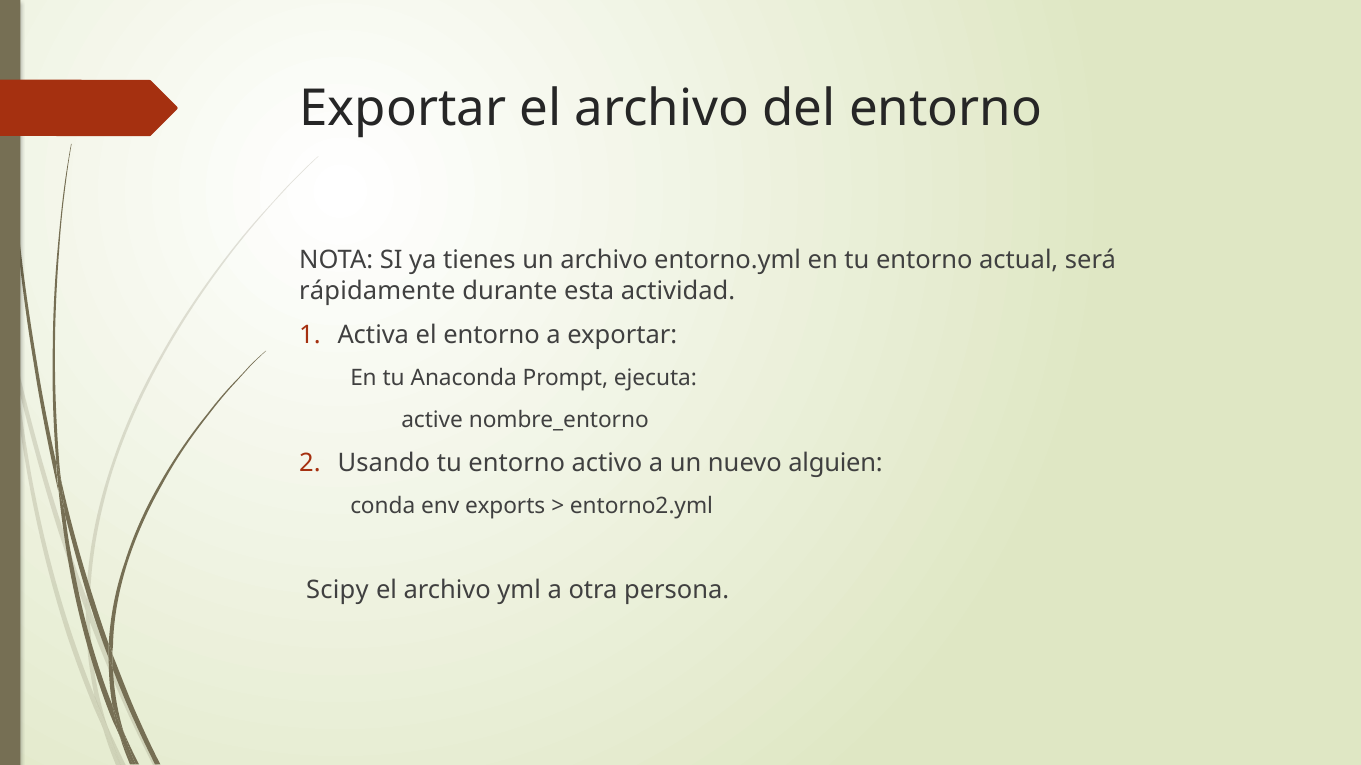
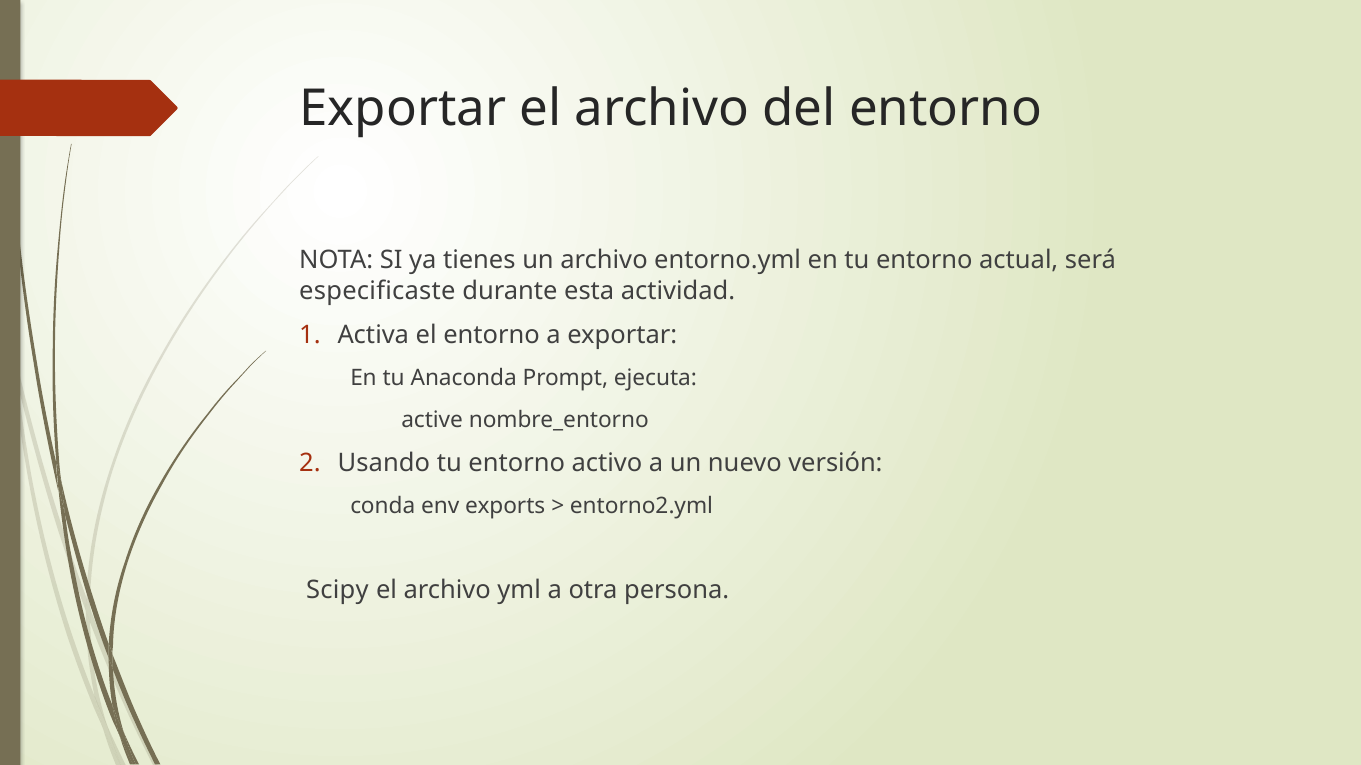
rápidamente: rápidamente -> especificaste
alguien: alguien -> versión
